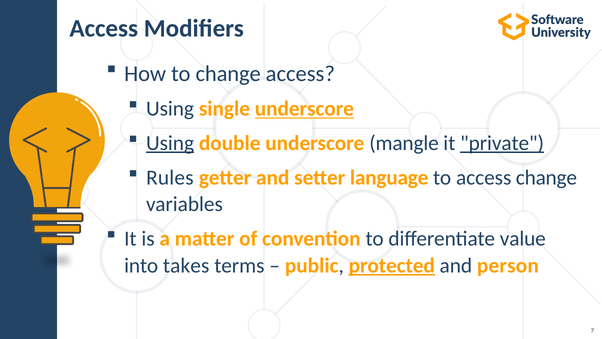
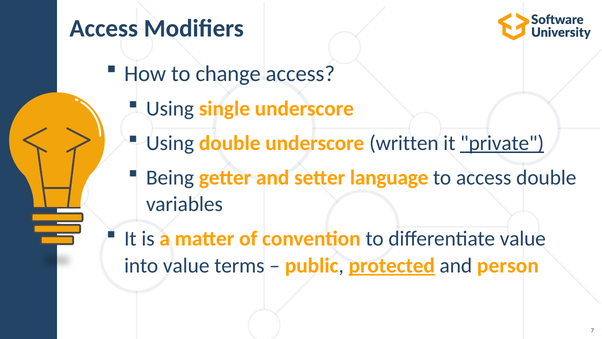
underscore at (304, 109) underline: present -> none
Using at (170, 143) underline: present -> none
mangle: mangle -> written
Rules: Rules -> Being
access change: change -> double
into takes: takes -> value
